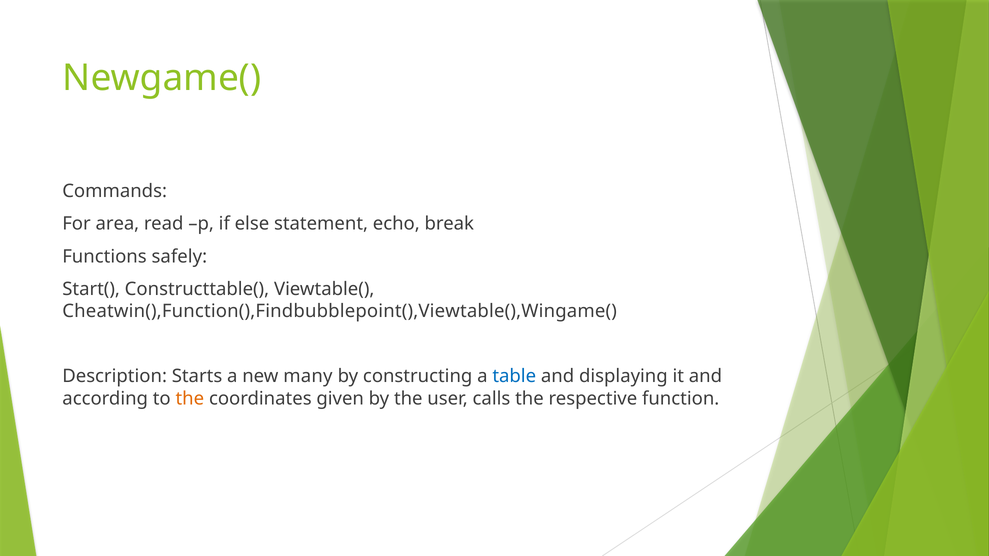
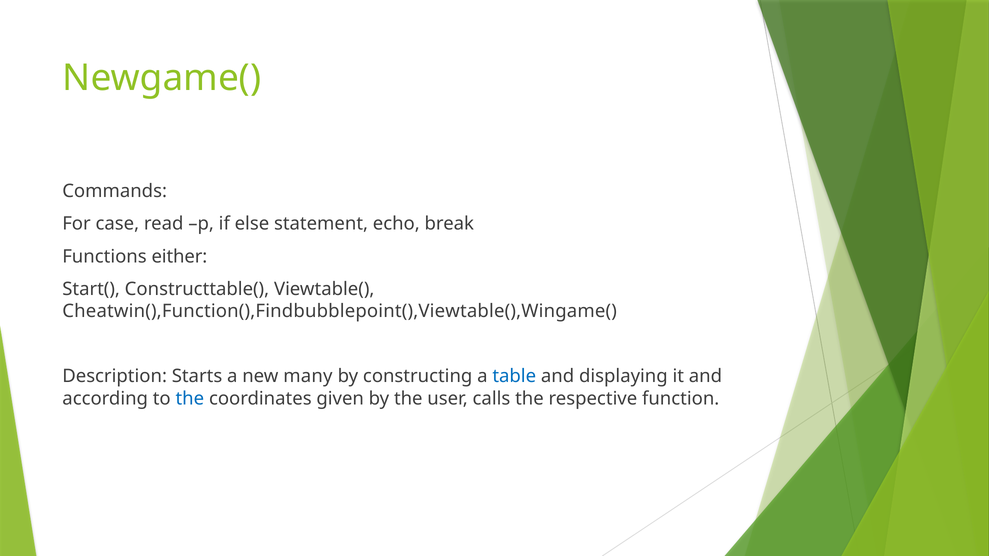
area: area -> case
safely: safely -> either
the at (190, 399) colour: orange -> blue
